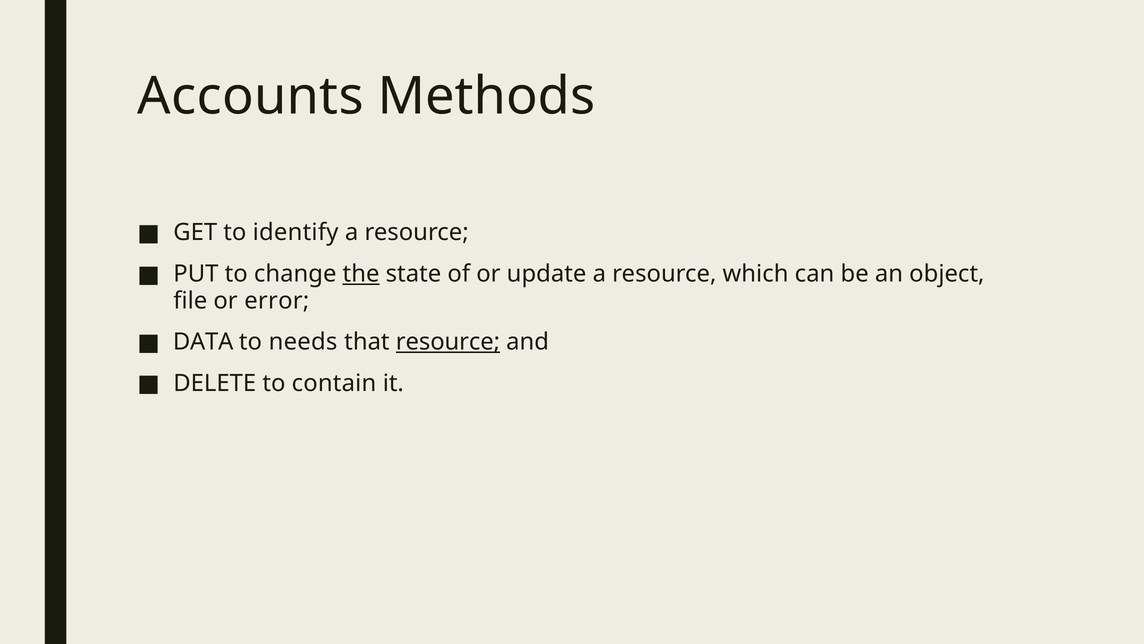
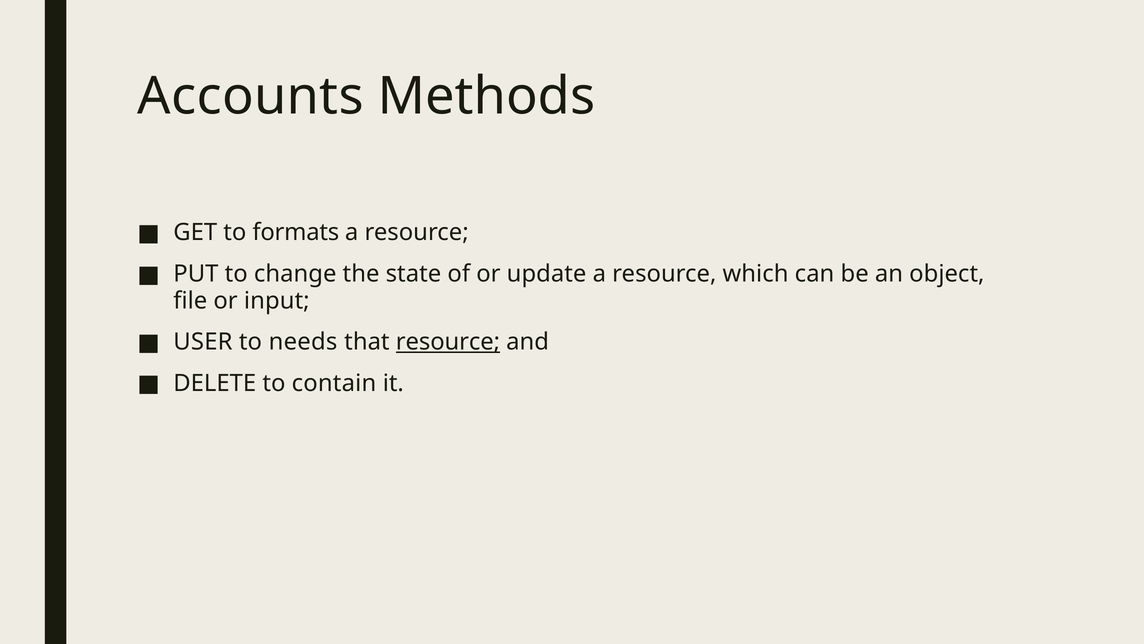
identify: identify -> formats
the underline: present -> none
error: error -> input
DATA: DATA -> USER
